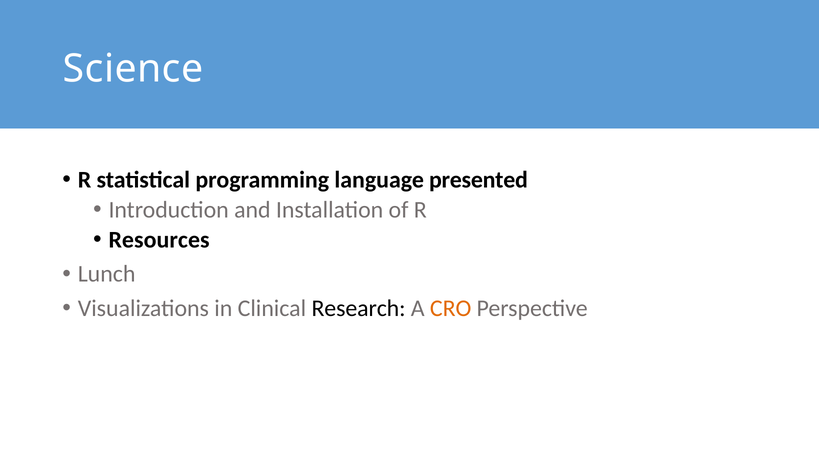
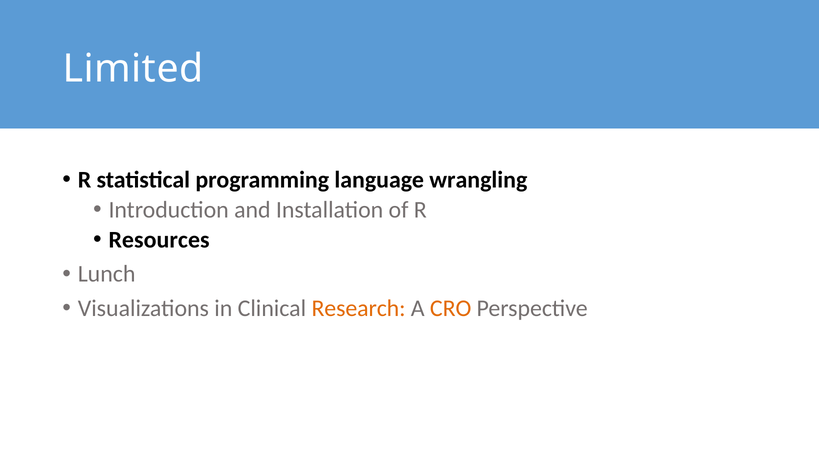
Science: Science -> Limited
presented: presented -> wrangling
Research colour: black -> orange
